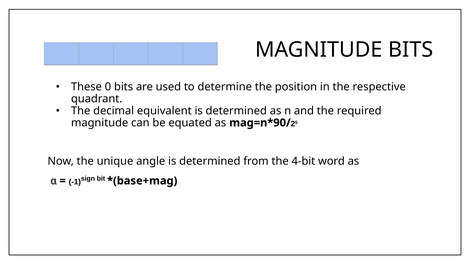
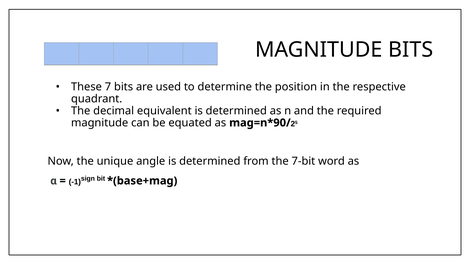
0: 0 -> 7
4-bit: 4-bit -> 7-bit
